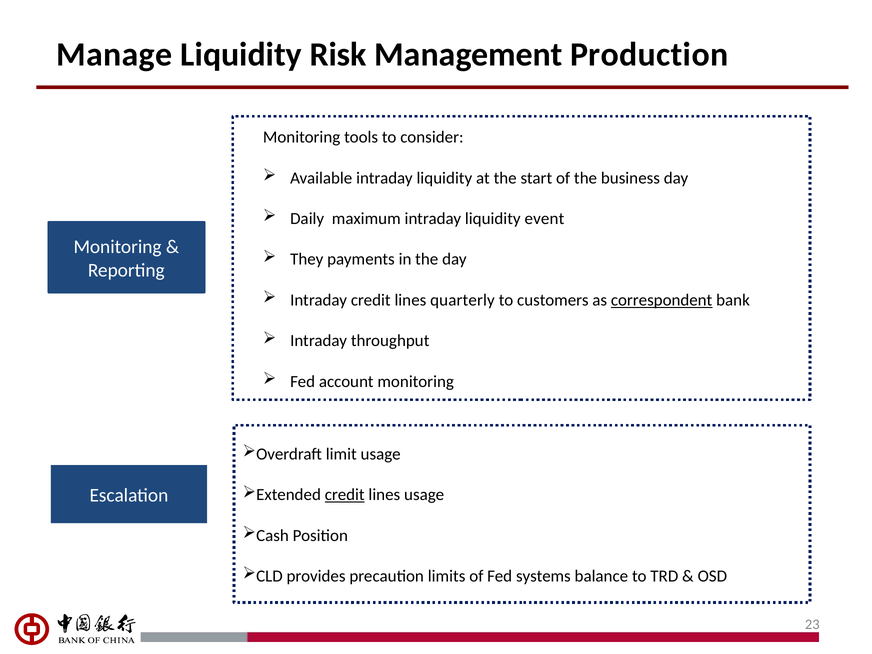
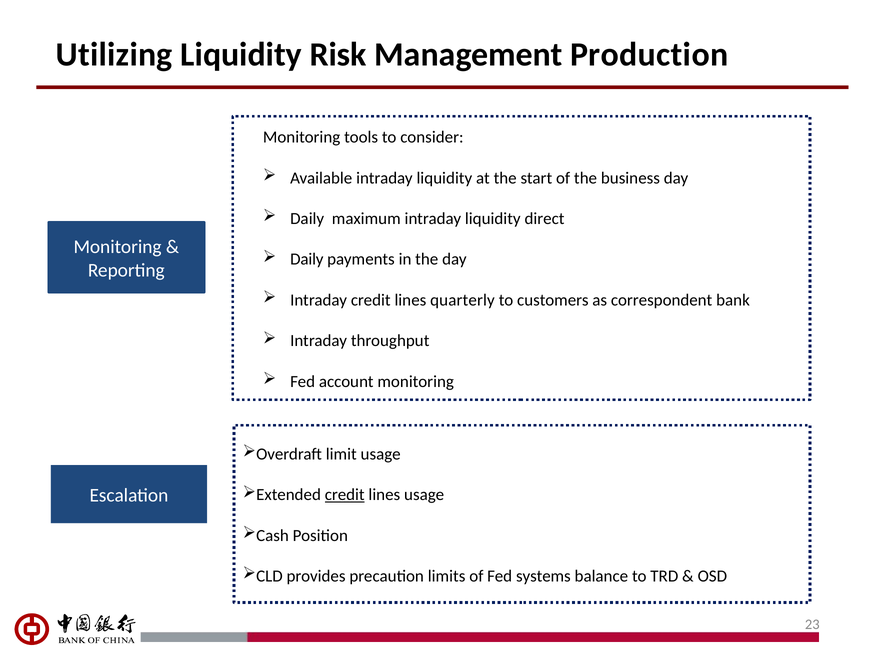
Manage: Manage -> Utilizing
event: event -> direct
They at (307, 259): They -> Daily
correspondent underline: present -> none
